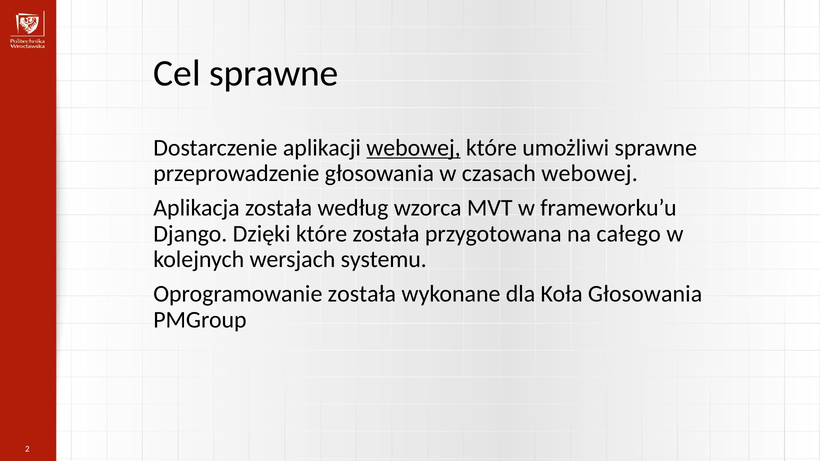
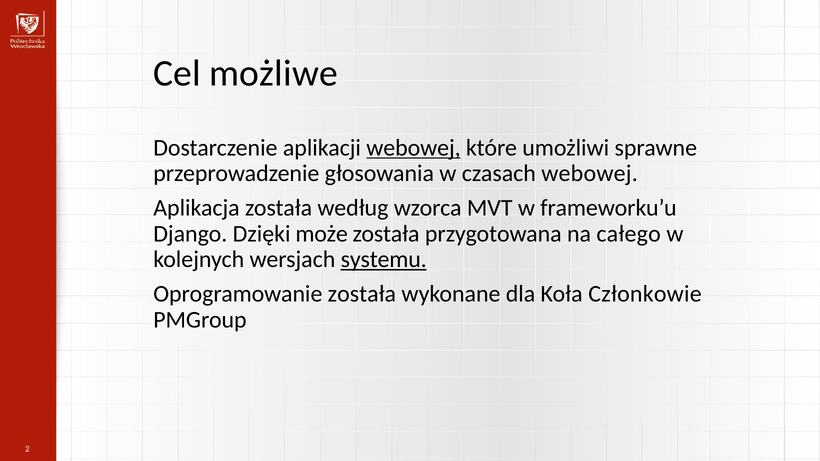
Cel sprawne: sprawne -> możliwe
Dzięki które: które -> może
systemu underline: none -> present
Koła Głosowania: Głosowania -> Członkowie
